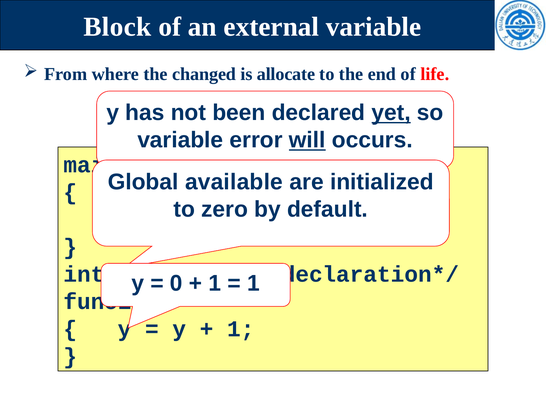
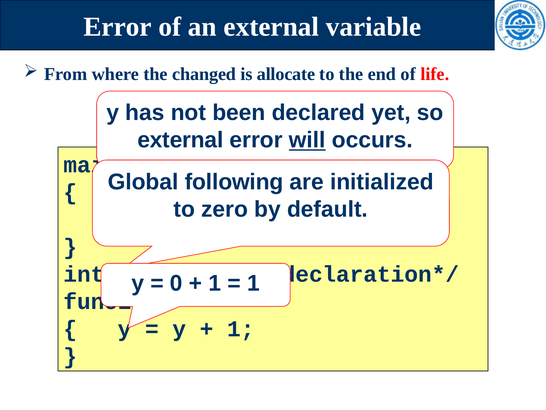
Block at (117, 27): Block -> Error
yet underline: present -> none
variable at (180, 140): variable -> external
available: available -> following
